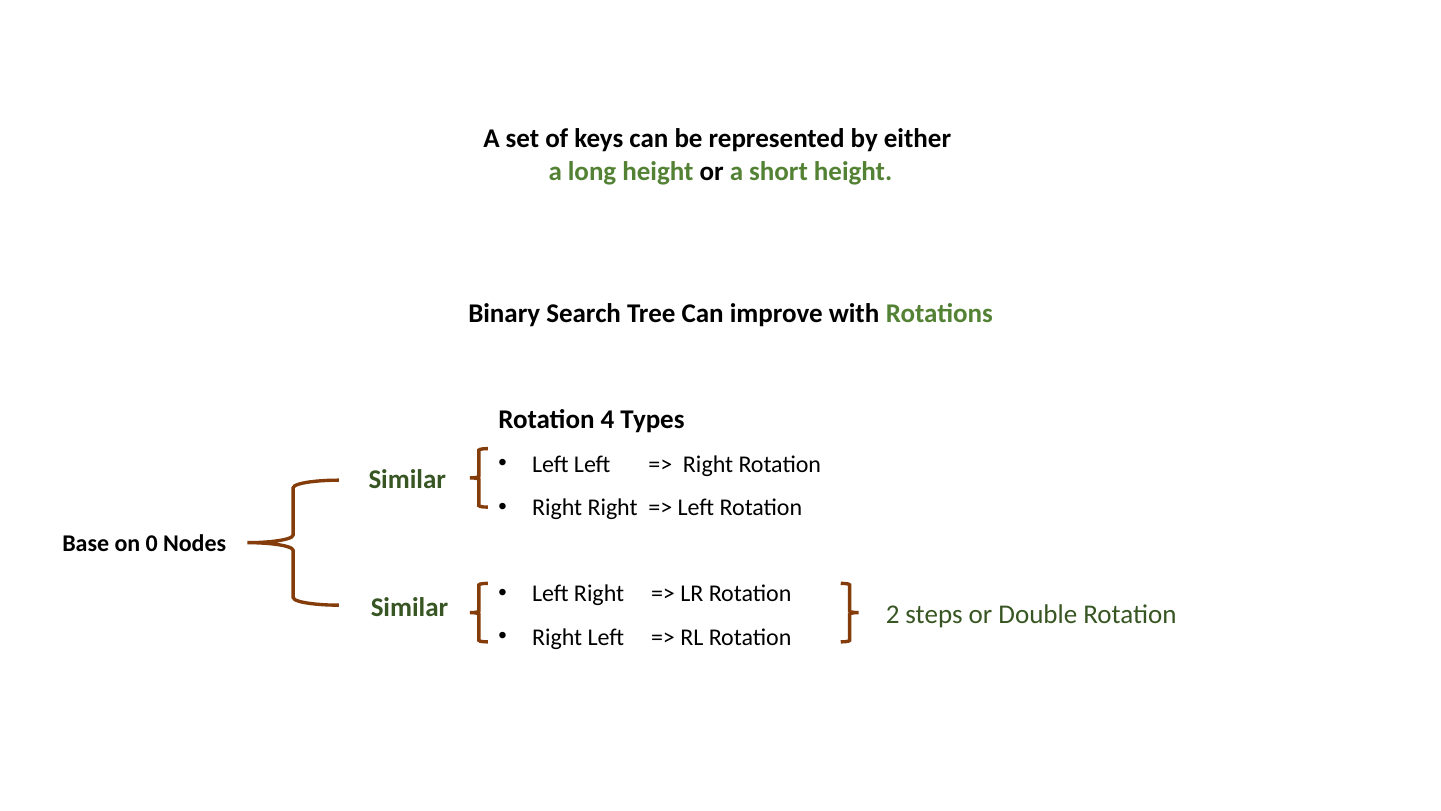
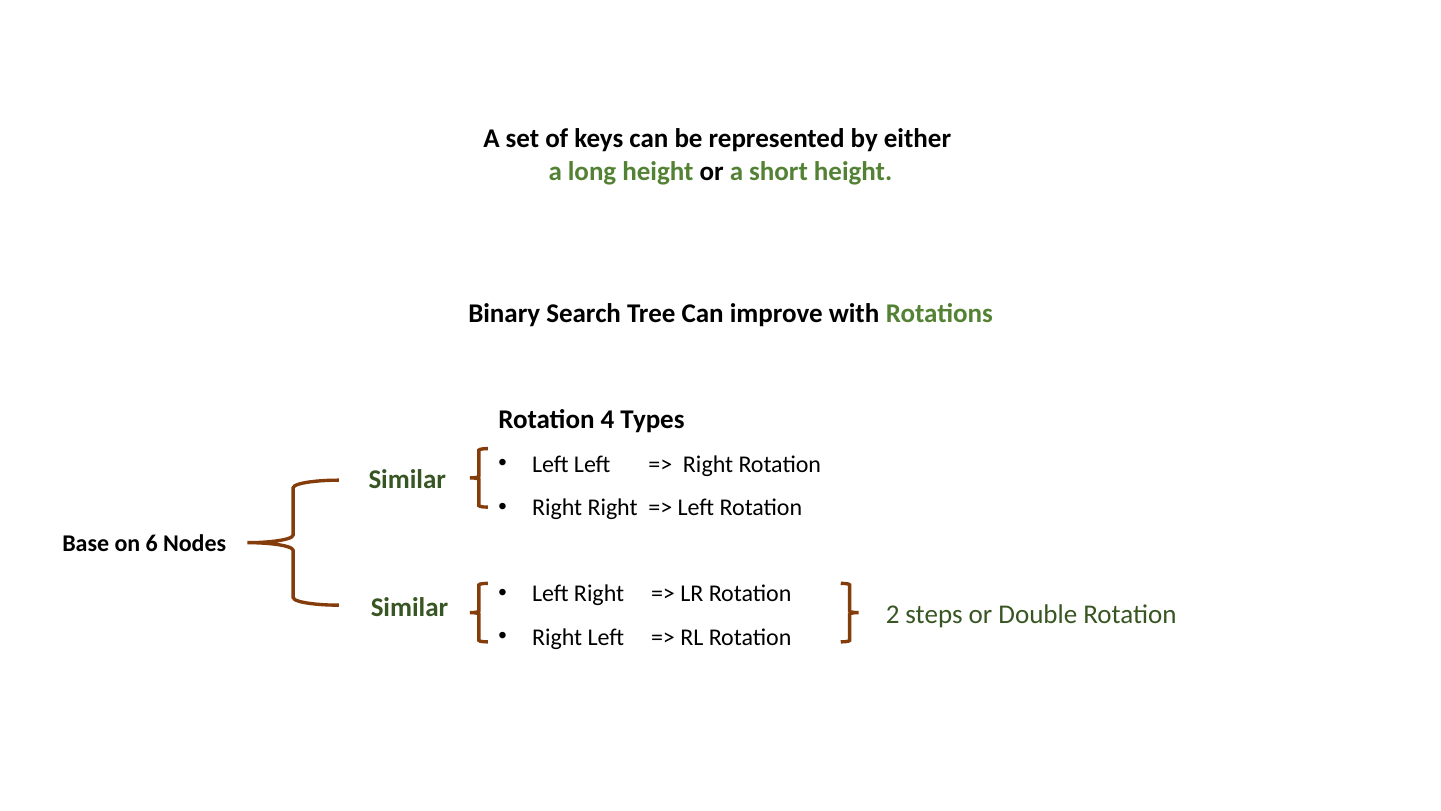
0: 0 -> 6
